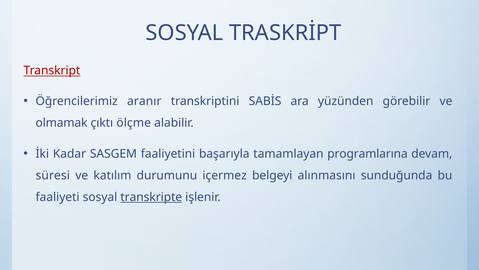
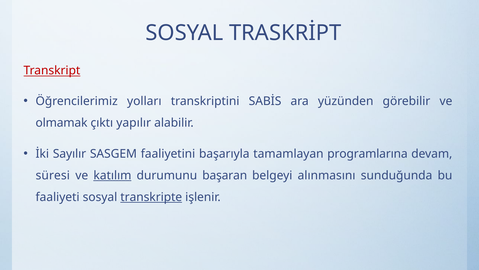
aranır: aranır -> yolları
ölçme: ölçme -> yapılır
Kadar: Kadar -> Sayılır
katılım underline: none -> present
içermez: içermez -> başaran
